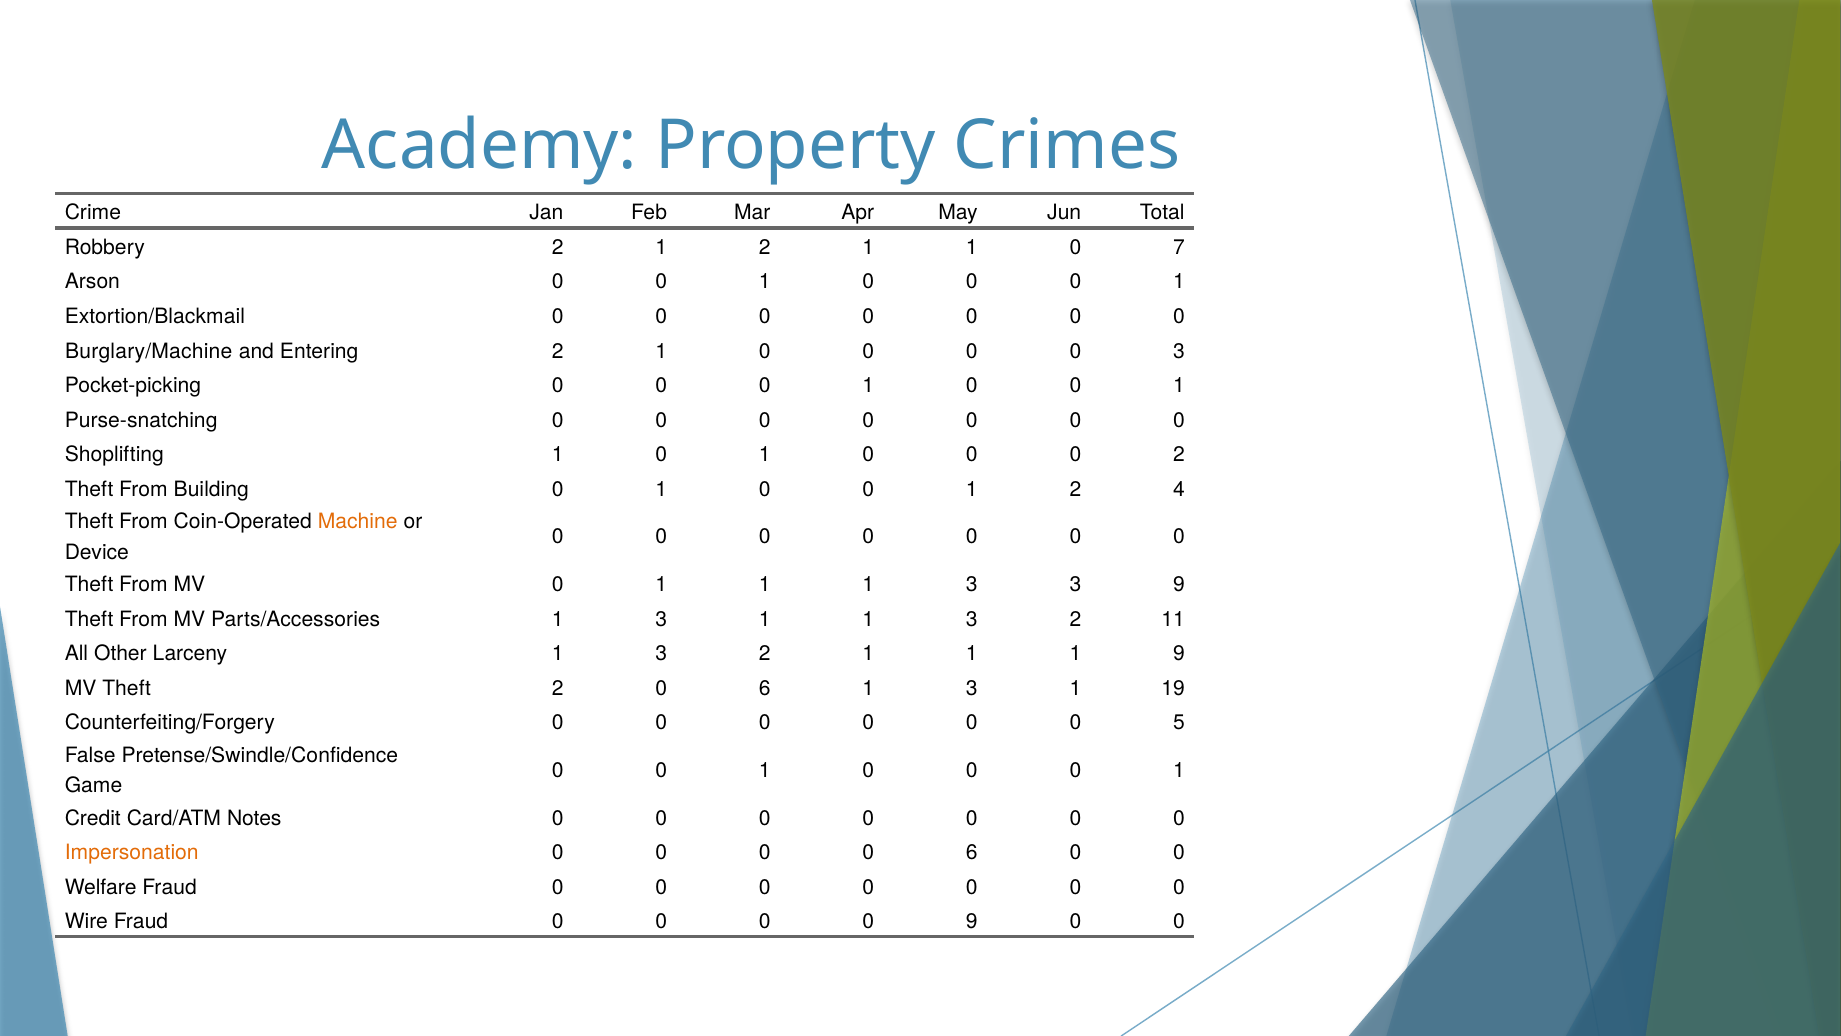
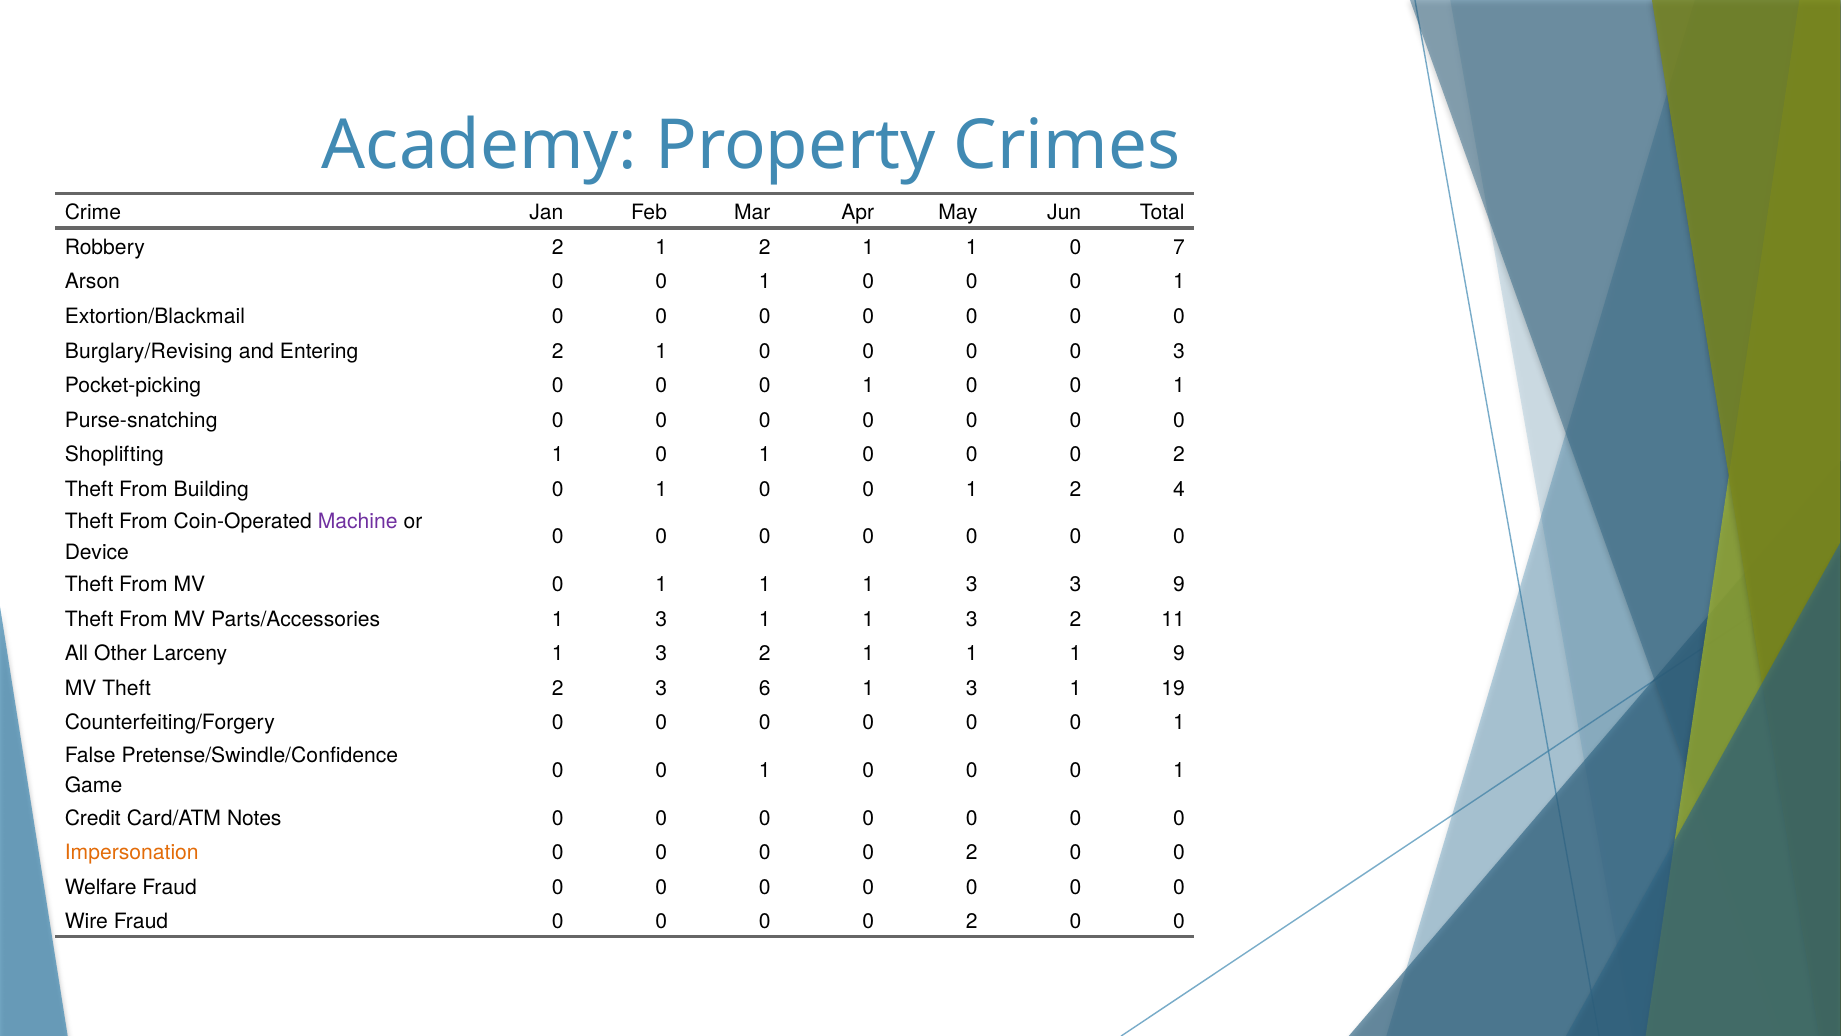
Burglary/Machine: Burglary/Machine -> Burglary/Revising
Machine colour: orange -> purple
2 0: 0 -> 3
5 at (1179, 722): 5 -> 1
6 at (972, 852): 6 -> 2
9 at (972, 921): 9 -> 2
